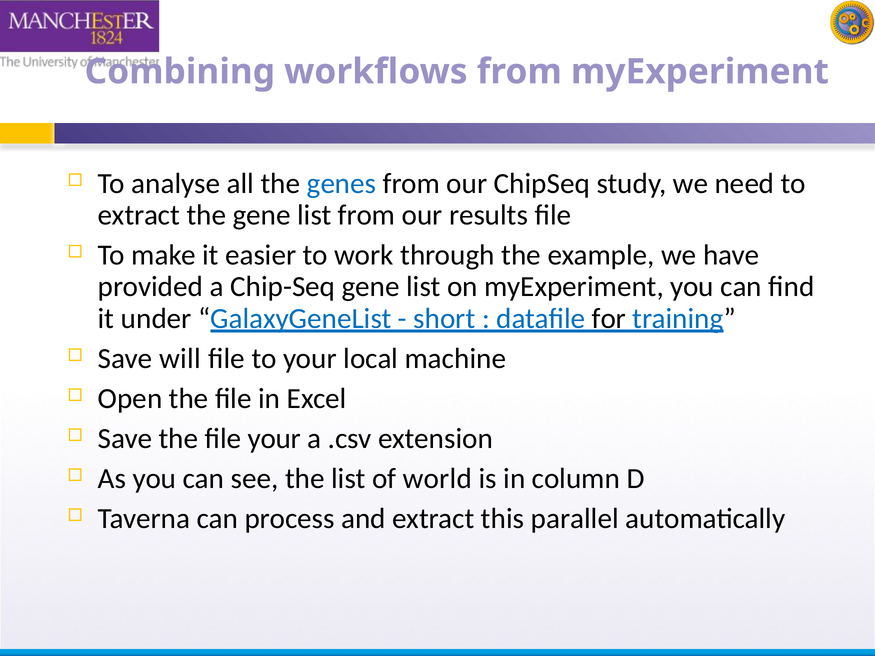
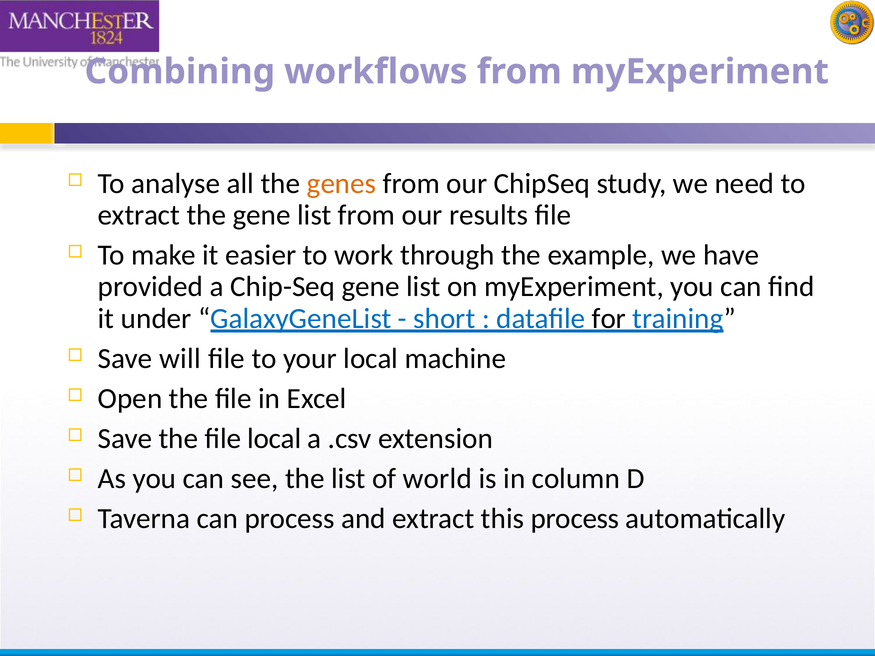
genes colour: blue -> orange
file your: your -> local
this parallel: parallel -> process
